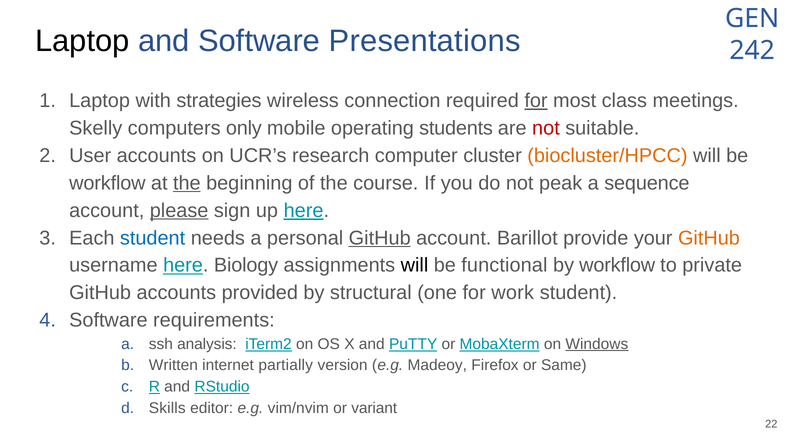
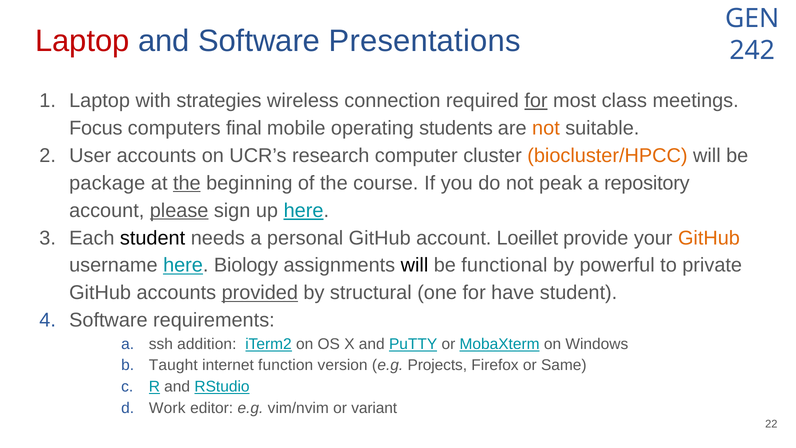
Laptop at (82, 41) colour: black -> red
Skelly: Skelly -> Focus
only: only -> final
not at (546, 128) colour: red -> orange
workflow at (107, 183): workflow -> package
sequence: sequence -> repository
student at (153, 238) colour: blue -> black
GitHub at (380, 238) underline: present -> none
Barillot: Barillot -> Loeillet
by workflow: workflow -> powerful
provided underline: none -> present
work: work -> have
analysis: analysis -> addition
Windows underline: present -> none
Written: Written -> Taught
partially: partially -> function
Madeoy: Madeoy -> Projects
Skills: Skills -> Work
